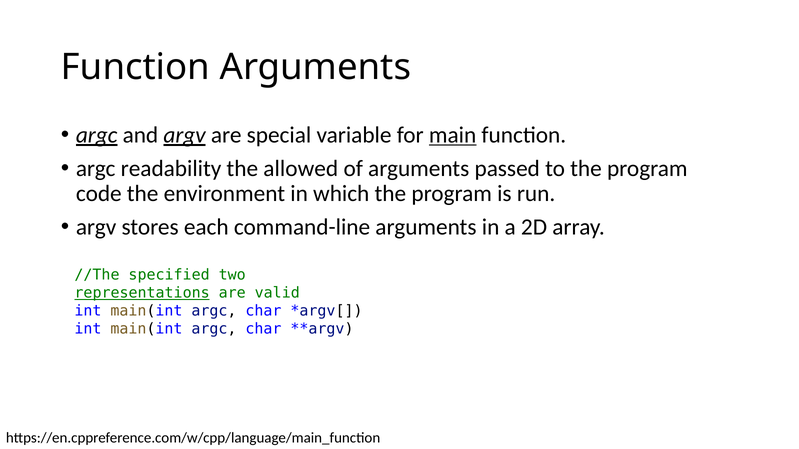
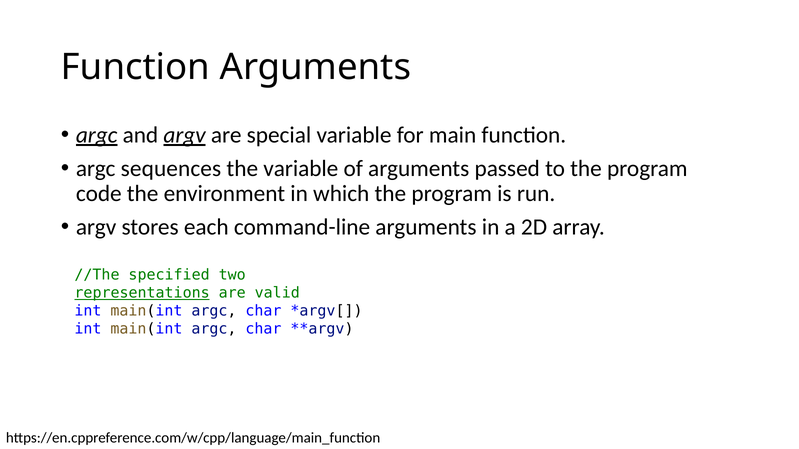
main underline: present -> none
readability: readability -> sequences
the allowed: allowed -> variable
